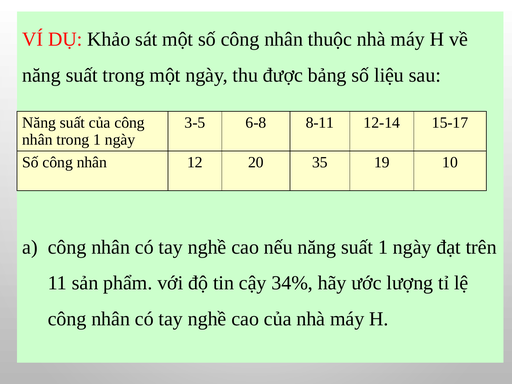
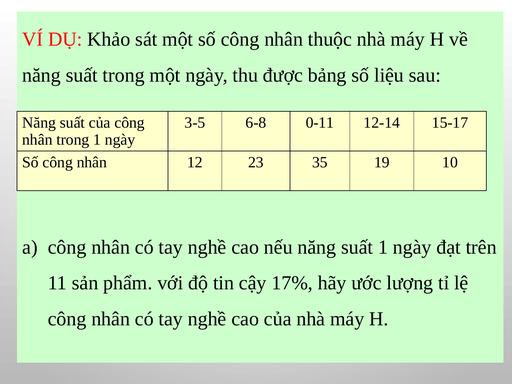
8-11: 8-11 -> 0-11
20: 20 -> 23
34%: 34% -> 17%
